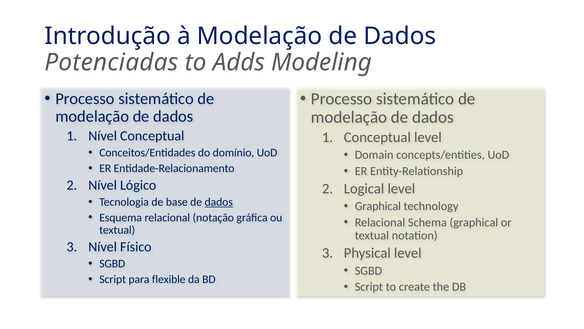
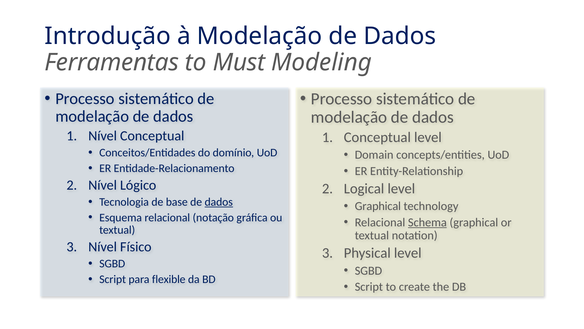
Potenciadas: Potenciadas -> Ferramentas
Adds: Adds -> Must
Schema underline: none -> present
